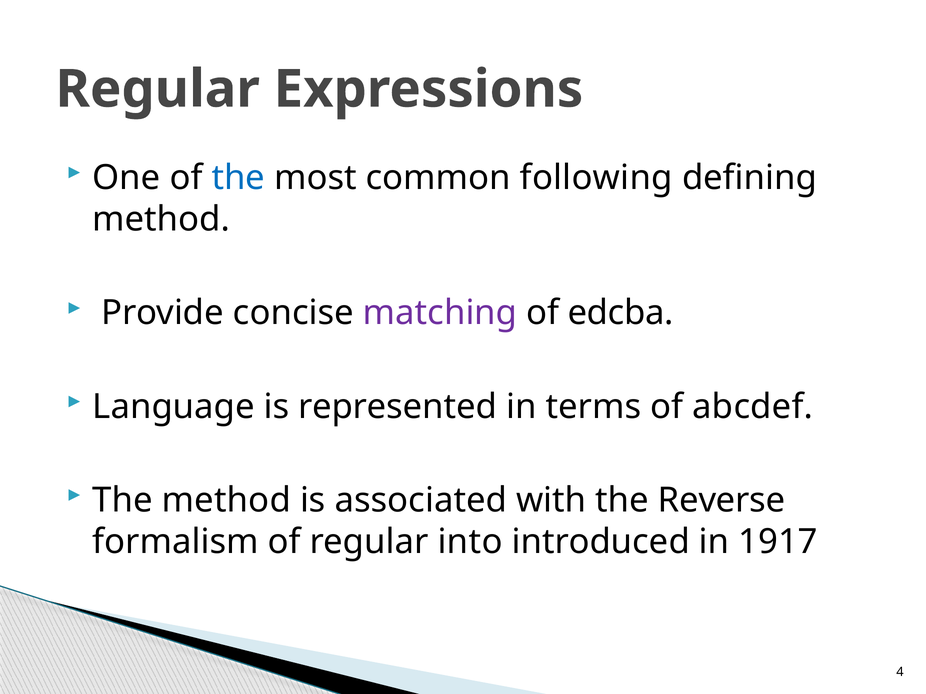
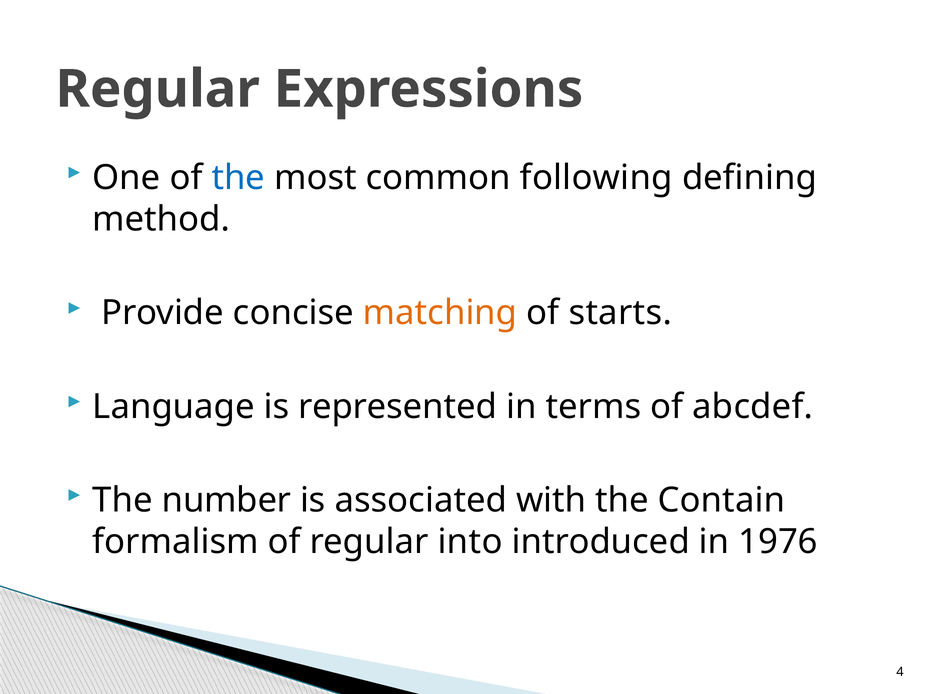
matching colour: purple -> orange
edcba: edcba -> starts
The method: method -> number
Reverse: Reverse -> Contain
1917: 1917 -> 1976
